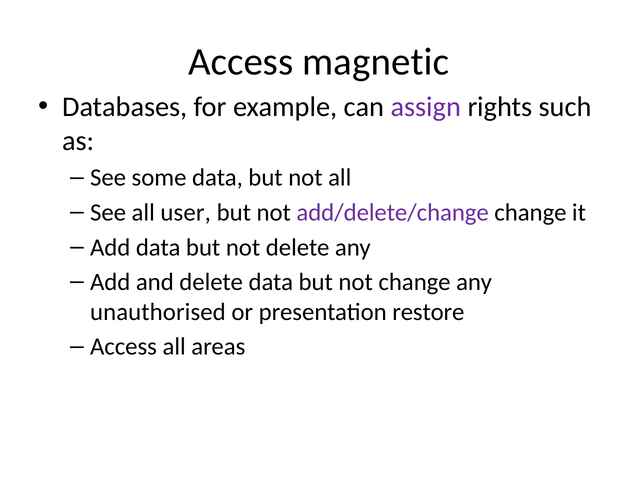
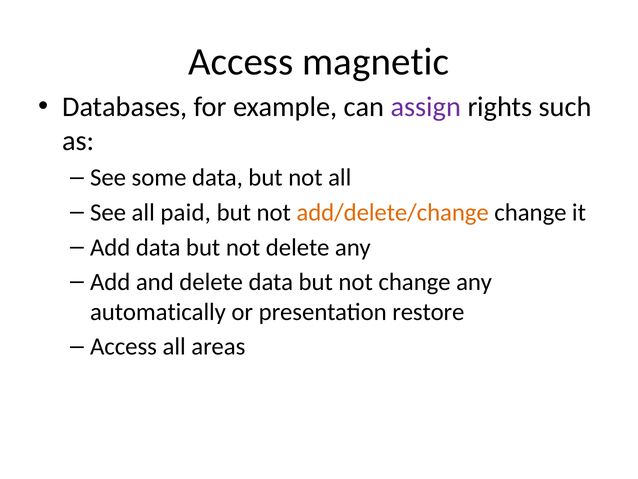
user: user -> paid
add/delete/change colour: purple -> orange
unauthorised: unauthorised -> automatically
